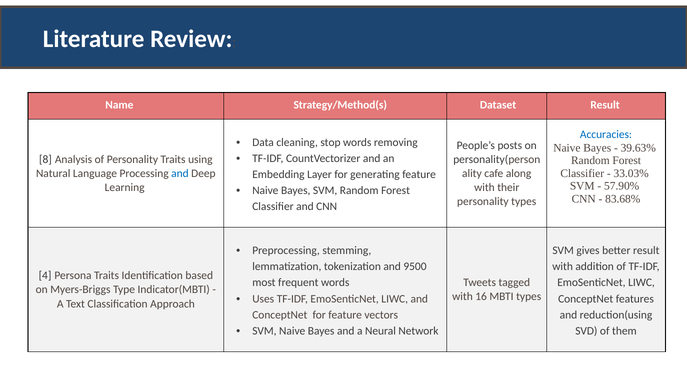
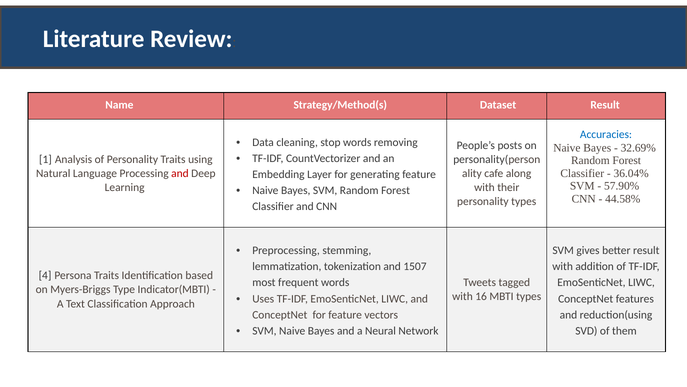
39.63%: 39.63% -> 32.69%
8: 8 -> 1
33.03%: 33.03% -> 36.04%
and at (180, 173) colour: blue -> red
83.68%: 83.68% -> 44.58%
9500: 9500 -> 1507
